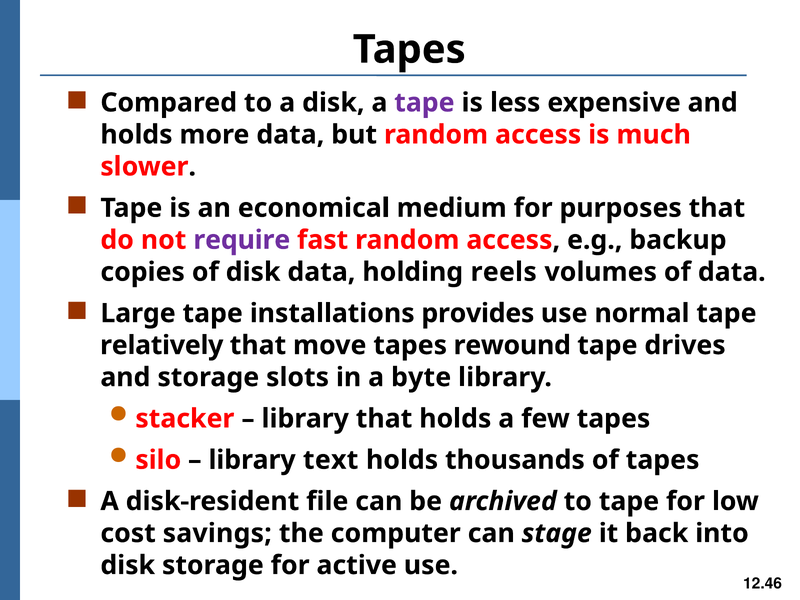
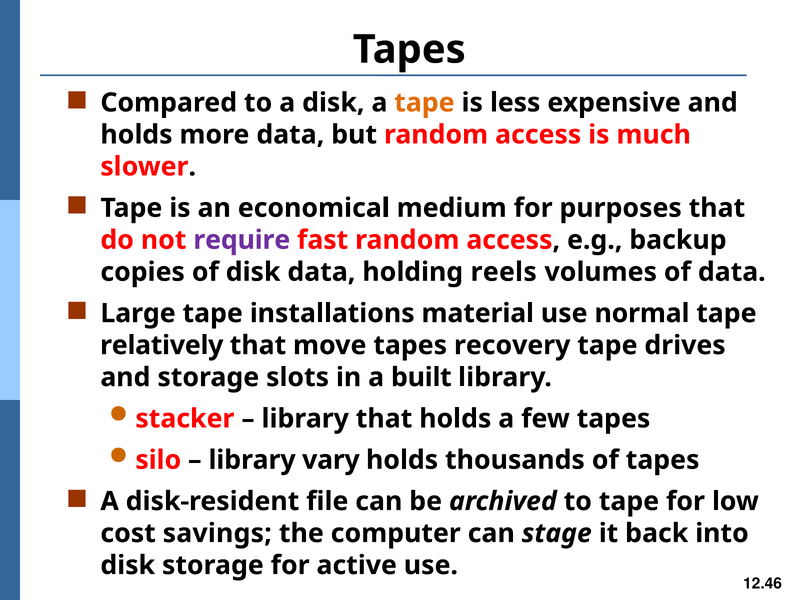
tape at (424, 103) colour: purple -> orange
provides: provides -> material
rewound: rewound -> recovery
byte: byte -> built
text: text -> vary
